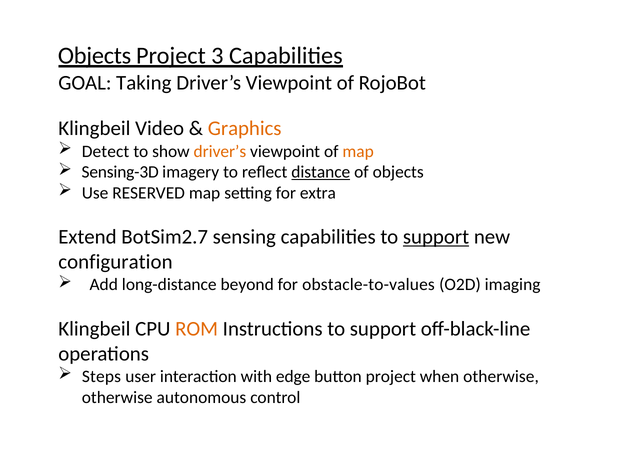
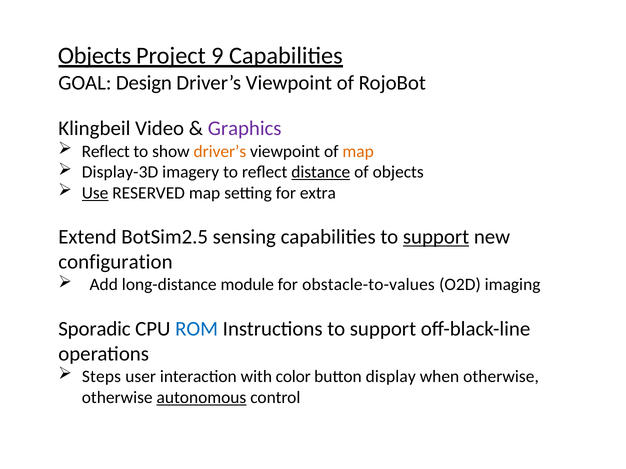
3: 3 -> 9
Taking: Taking -> Design
Graphics colour: orange -> purple
Detect at (106, 151): Detect -> Reflect
Sensing-3D: Sensing-3D -> Display-3D
Use underline: none -> present
BotSim2.7: BotSim2.7 -> BotSim2.5
beyond: beyond -> module
Klingbeil at (94, 329): Klingbeil -> Sporadic
ROM colour: orange -> blue
edge: edge -> color
button project: project -> display
autonomous underline: none -> present
